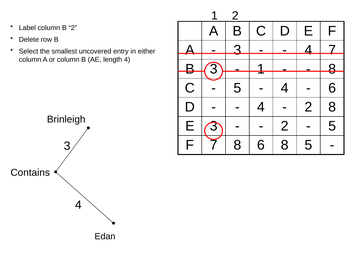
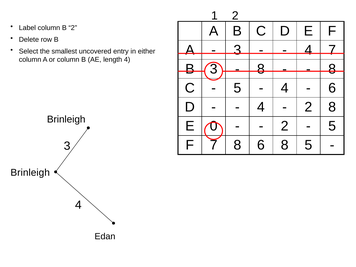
1 at (261, 69): 1 -> 8
E 3: 3 -> 0
Contains at (30, 173): Contains -> Brinleigh
